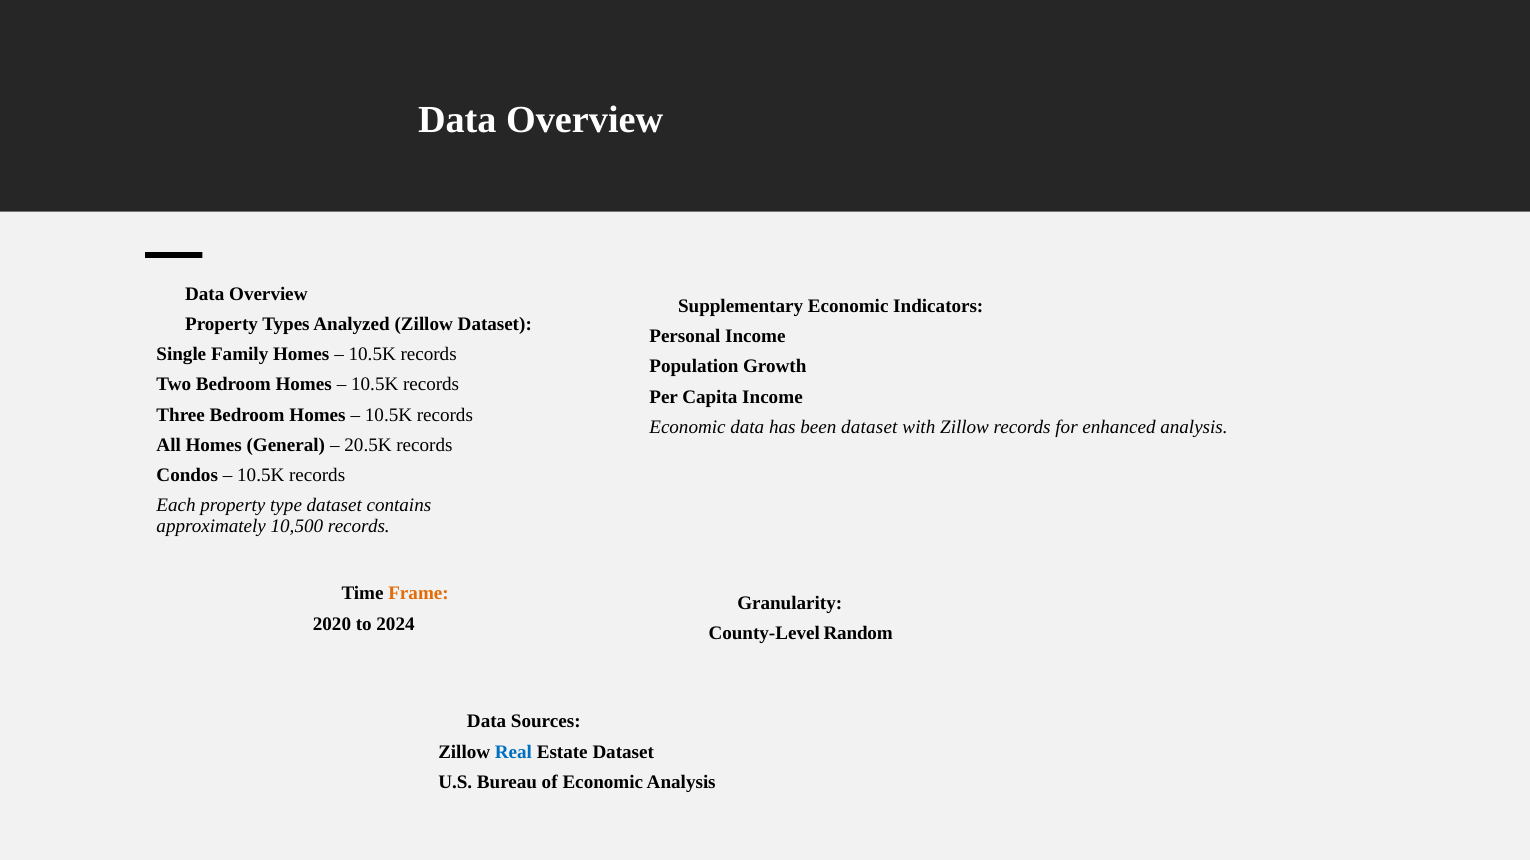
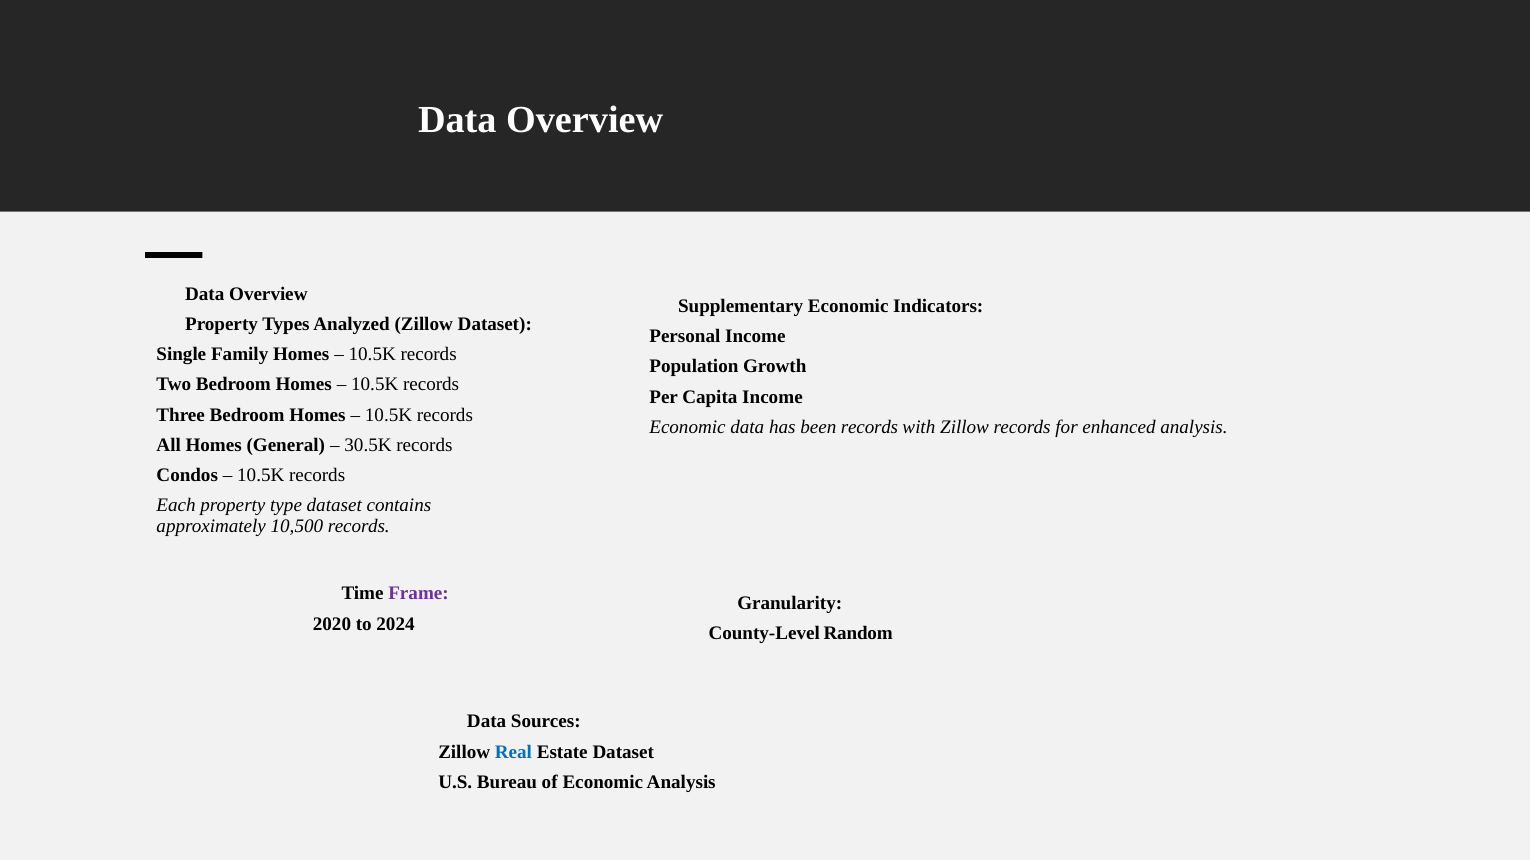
been dataset: dataset -> records
20.5K: 20.5K -> 30.5K
Frame colour: orange -> purple
